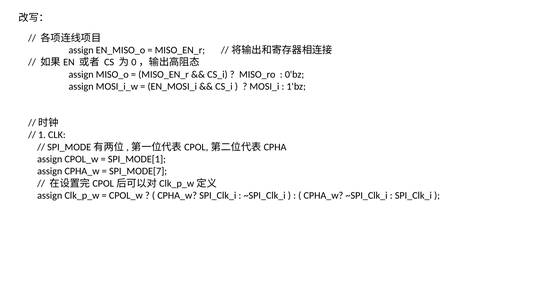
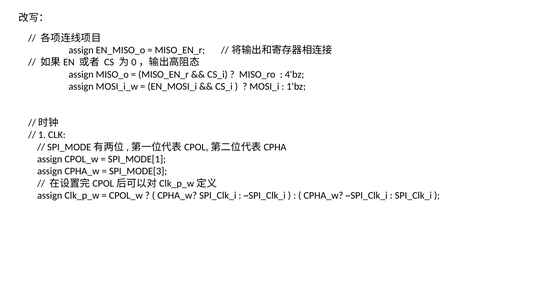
0'bz: 0'bz -> 4'bz
SPI_MODE[7: SPI_MODE[7 -> SPI_MODE[3
